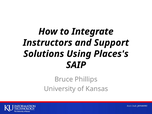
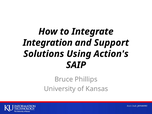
Instructors: Instructors -> Integration
Places's: Places's -> Action's
